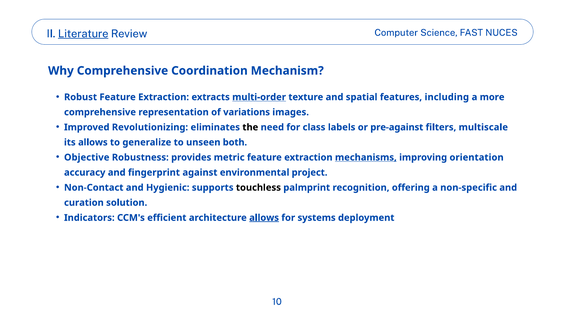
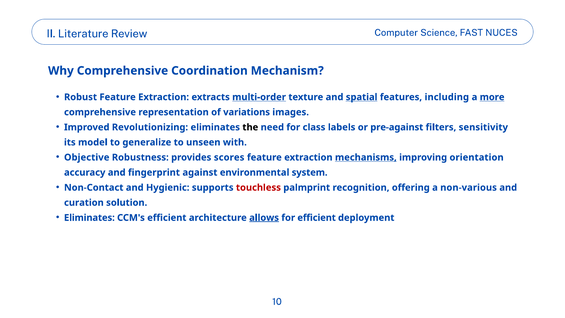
Literature underline: present -> none
spatial underline: none -> present
more underline: none -> present
multiscale: multiscale -> sensitivity
its allows: allows -> model
both: both -> with
metric: metric -> scores
project: project -> system
touchless colour: black -> red
non-specific: non-specific -> non-various
Indicators at (89, 218): Indicators -> Eliminates
for systems: systems -> efficient
